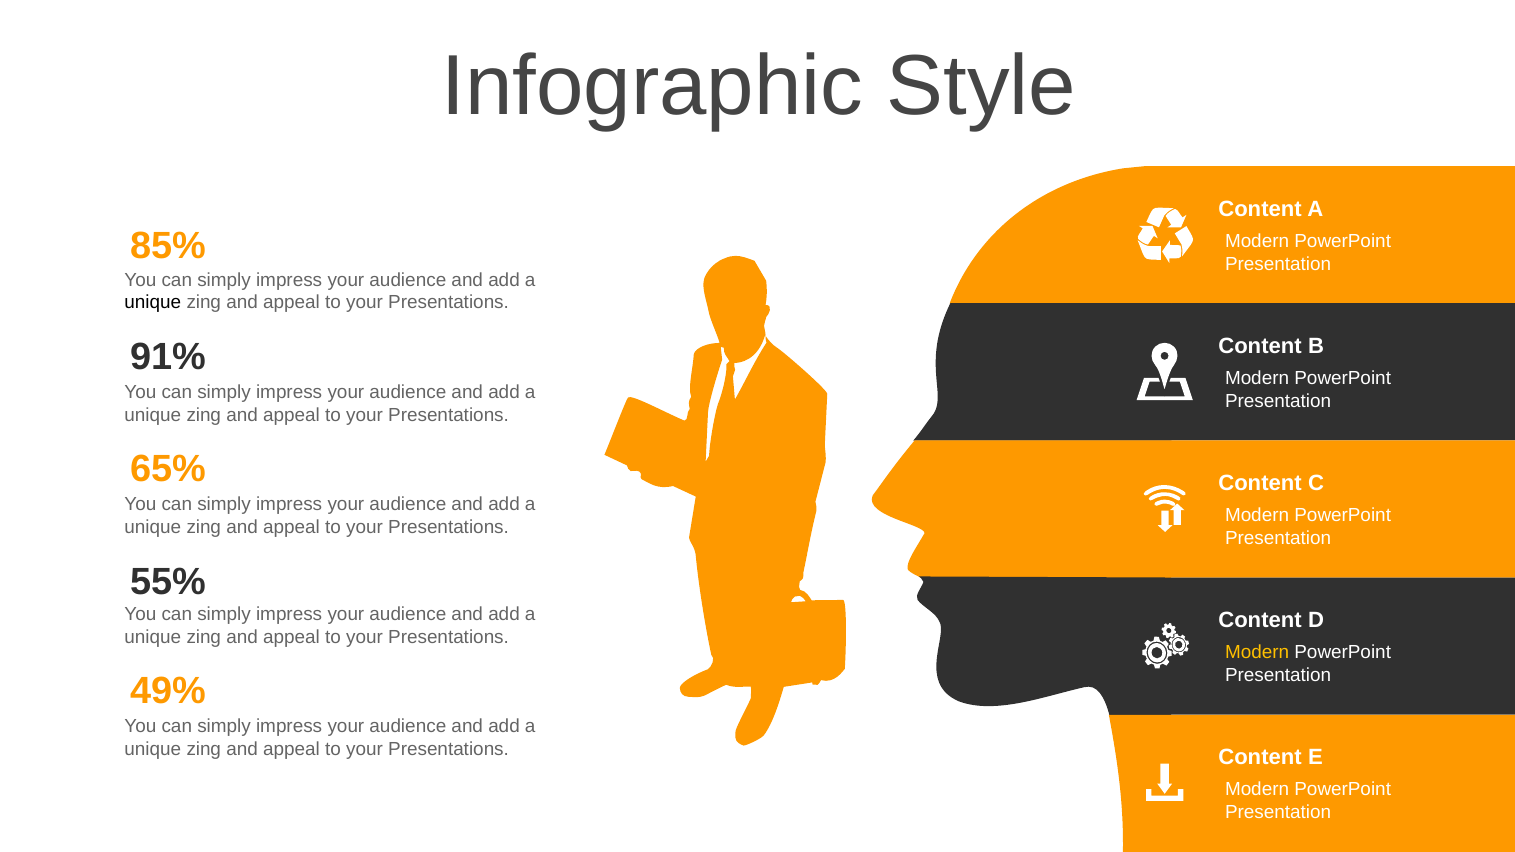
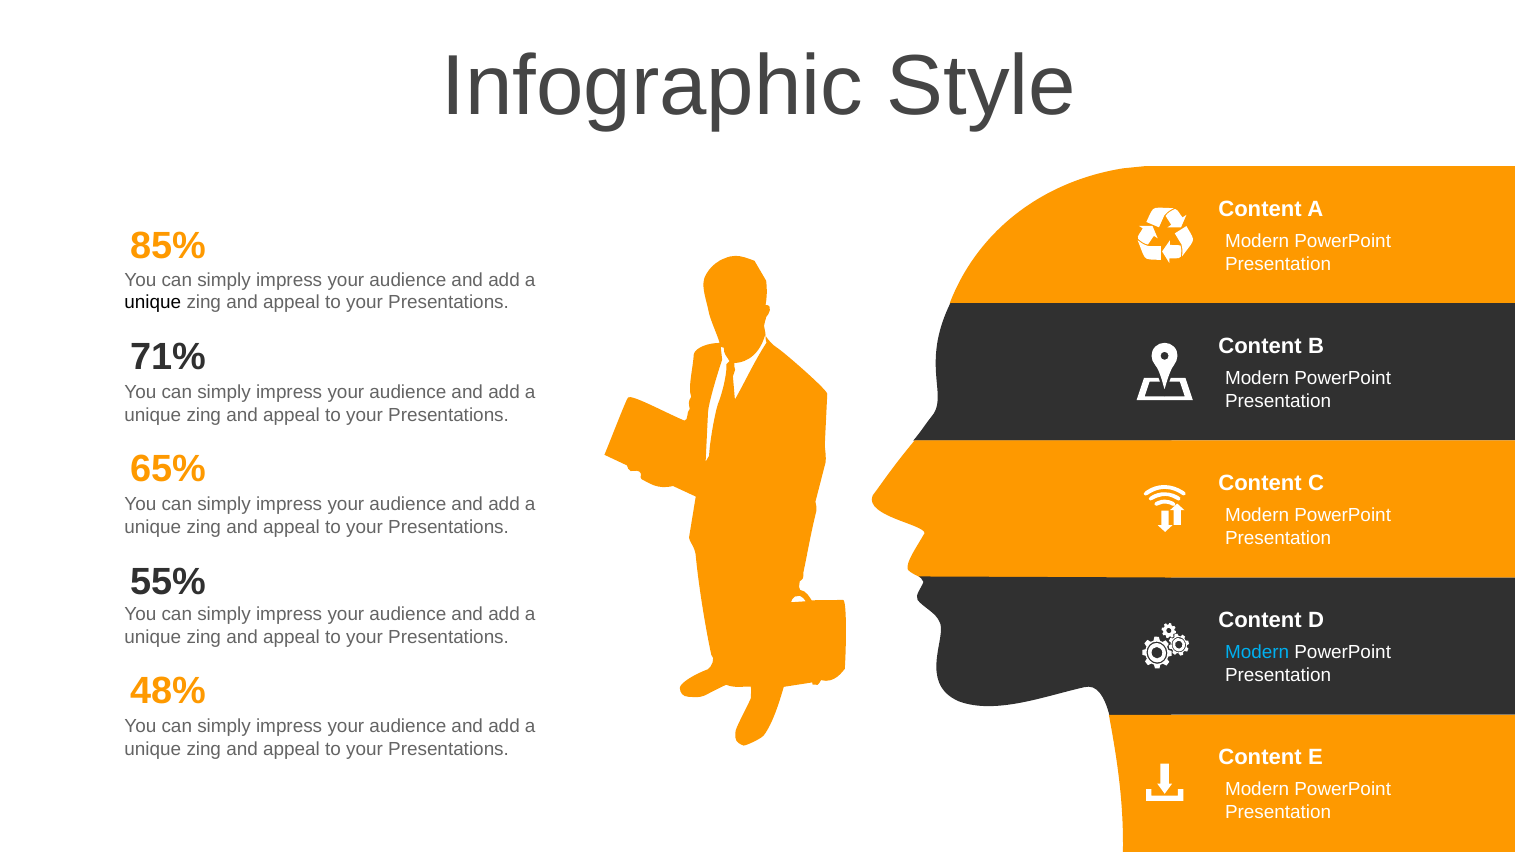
91%: 91% -> 71%
Modern at (1257, 652) colour: yellow -> light blue
49%: 49% -> 48%
